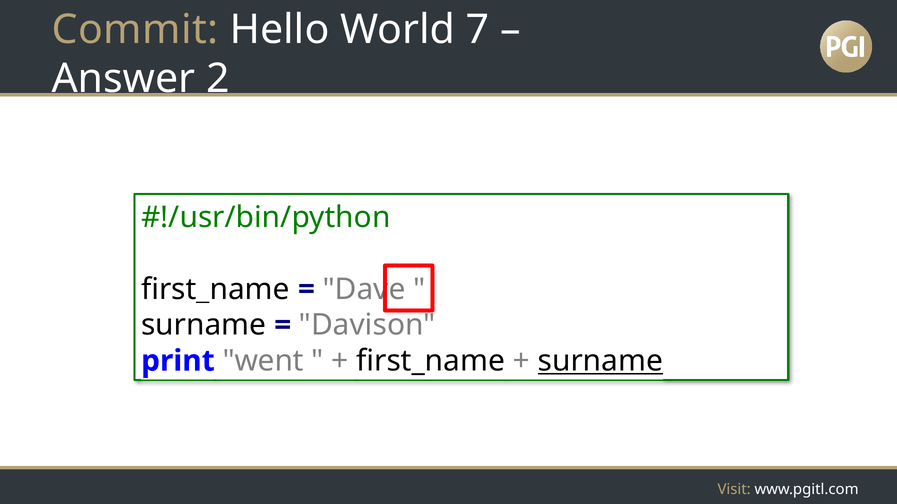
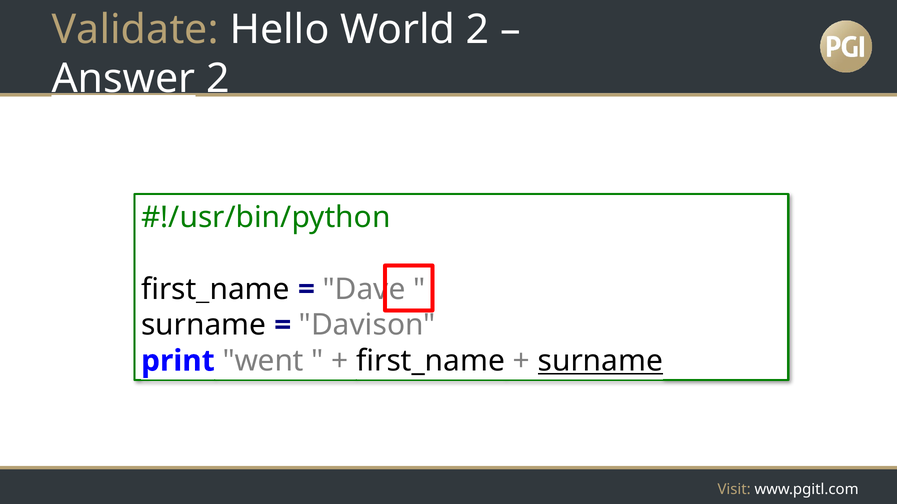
Commit: Commit -> Validate
World 7: 7 -> 2
Answer underline: none -> present
